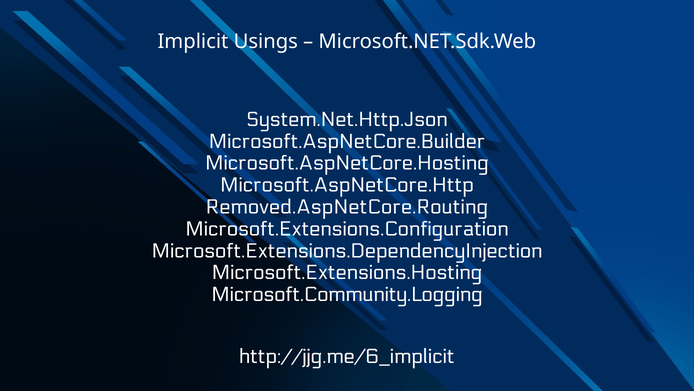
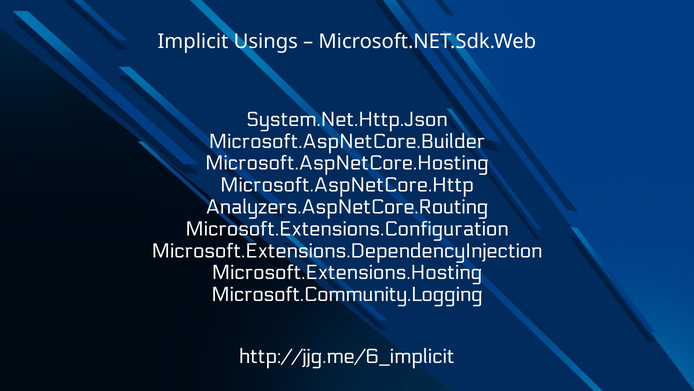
Removed.AspNetCore.Routing: Removed.AspNetCore.Routing -> Analyzers.AspNetCore.Routing
